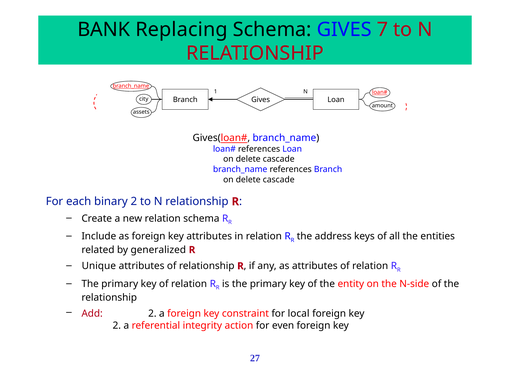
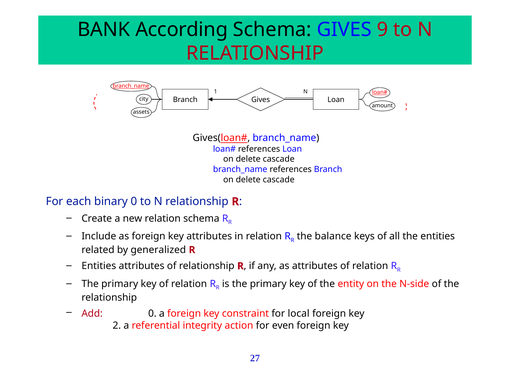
Replacing: Replacing -> According
7: 7 -> 9
binary 2: 2 -> 0
address: address -> balance
Unique at (99, 266): Unique -> Entities
Add 2: 2 -> 0
